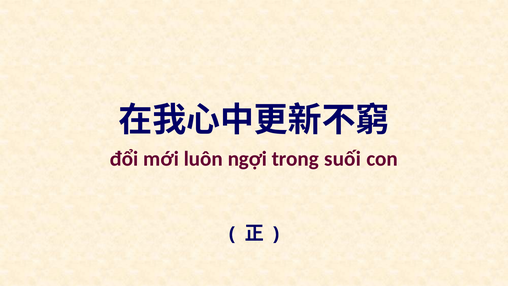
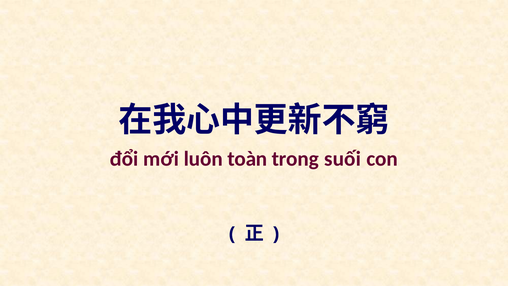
ngợi: ngợi -> toàn
